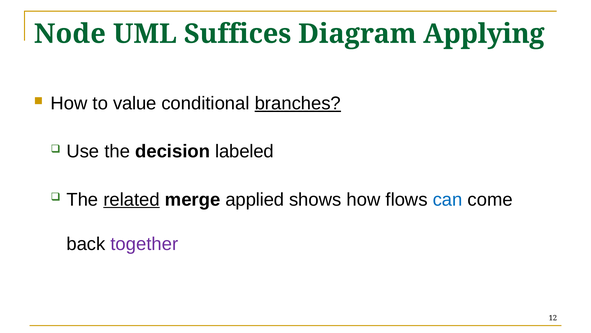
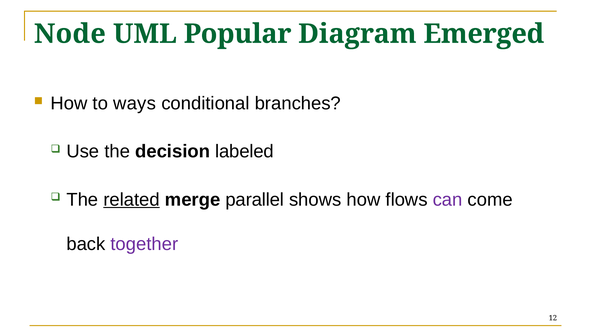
Suffices: Suffices -> Popular
Applying: Applying -> Emerged
value: value -> ways
branches underline: present -> none
applied: applied -> parallel
can colour: blue -> purple
